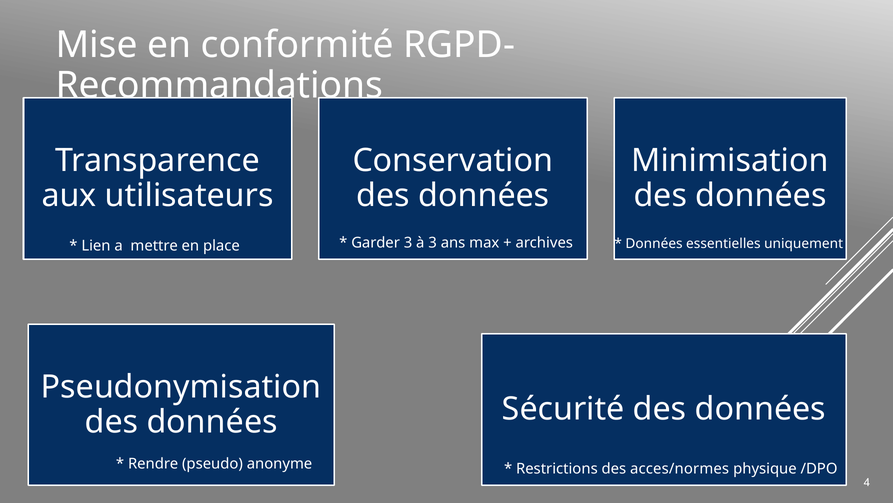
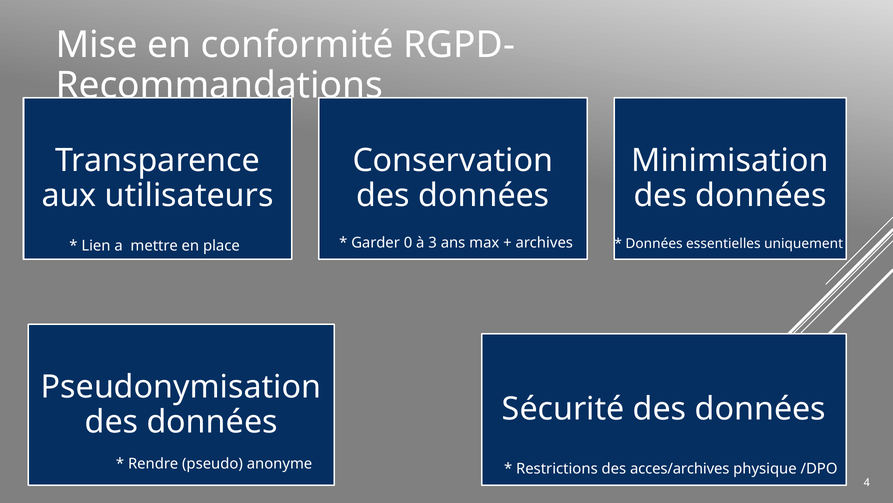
Garder 3: 3 -> 0
acces/normes: acces/normes -> acces/archives
